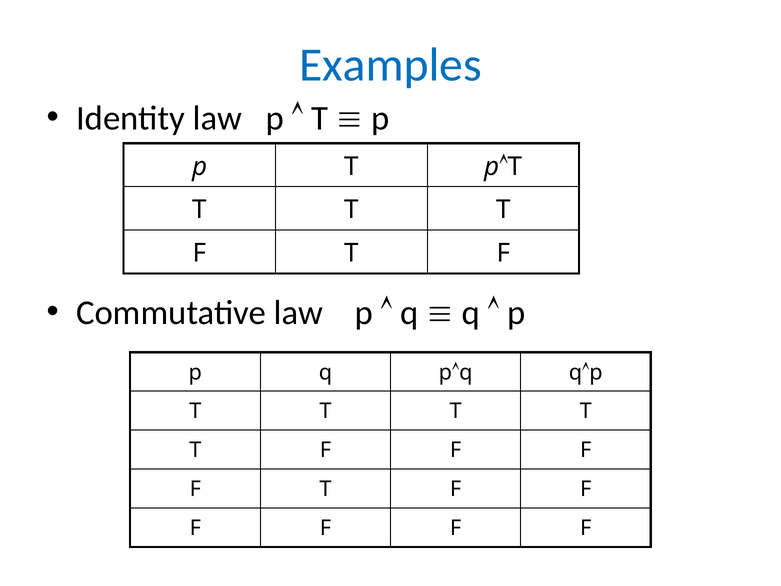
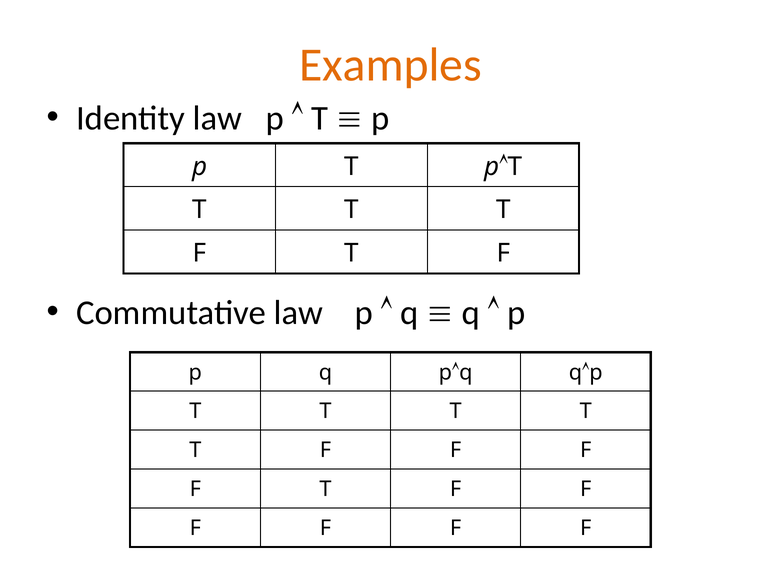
Examples colour: blue -> orange
